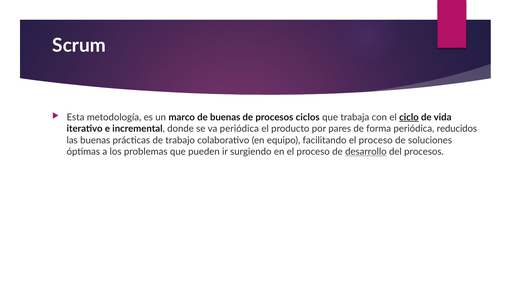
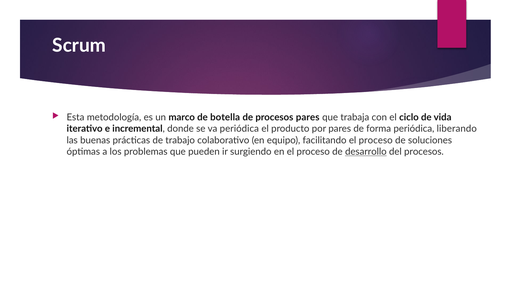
de buenas: buenas -> botella
procesos ciclos: ciclos -> pares
ciclo underline: present -> none
reducidos: reducidos -> liberando
